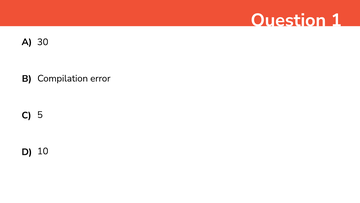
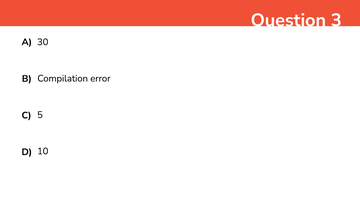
1: 1 -> 3
